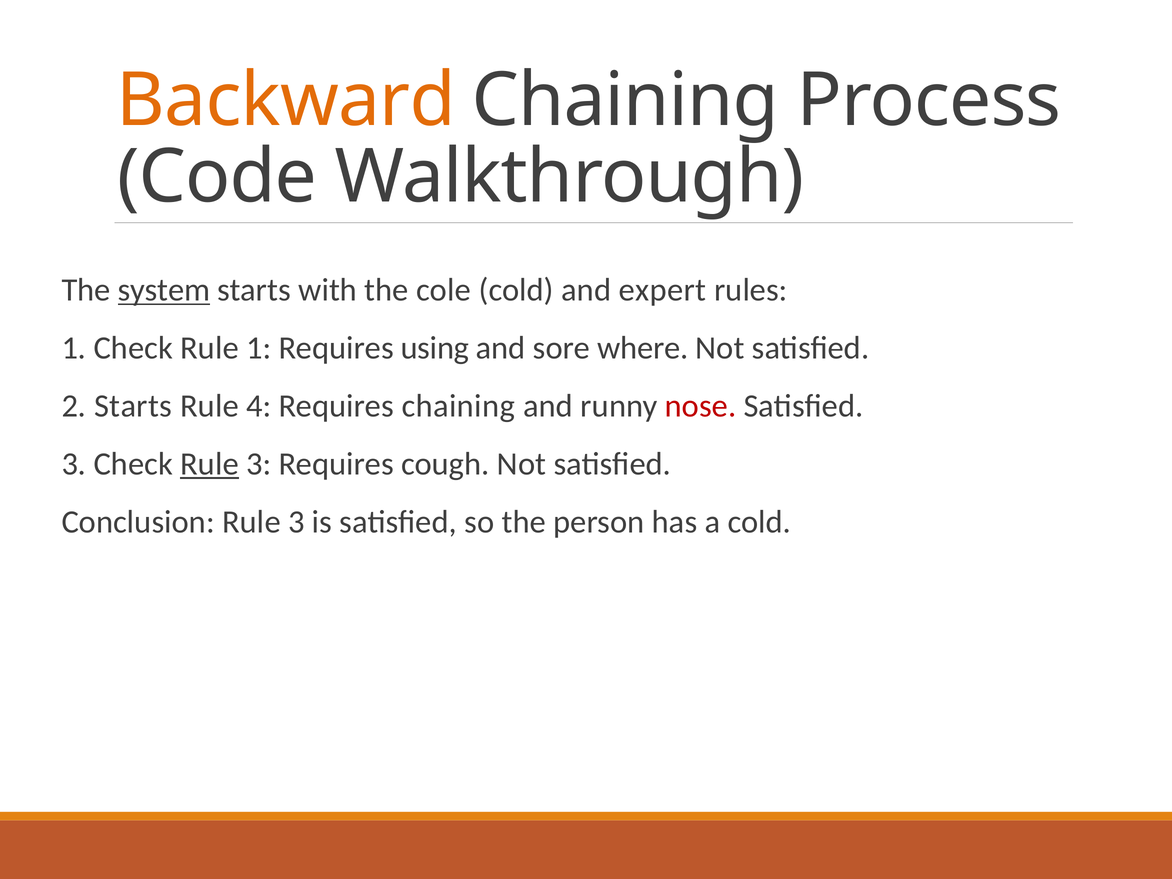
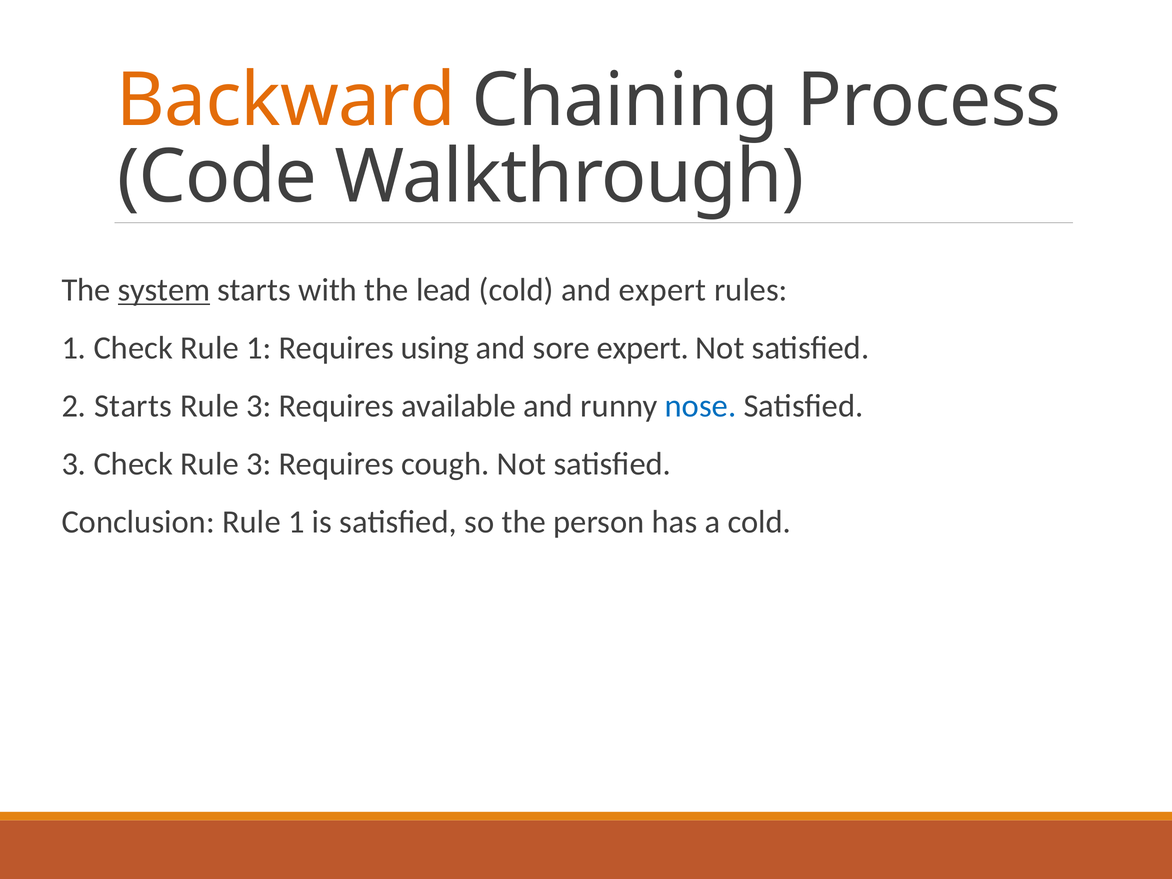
cole: cole -> lead
sore where: where -> expert
4 at (259, 406): 4 -> 3
Requires chaining: chaining -> available
nose colour: red -> blue
Rule at (209, 464) underline: present -> none
Conclusion Rule 3: 3 -> 1
